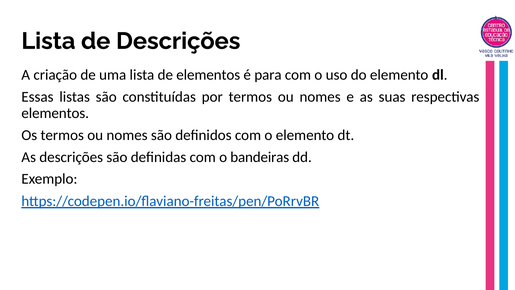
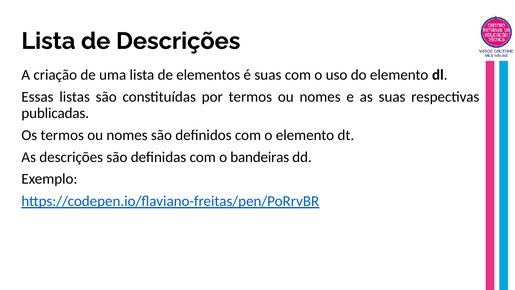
é para: para -> suas
elementos at (55, 113): elementos -> publicadas
